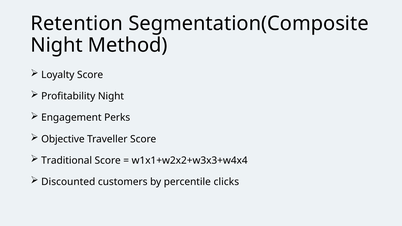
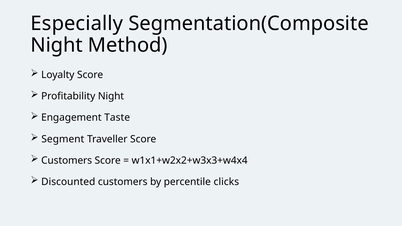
Retention: Retention -> Especially
Perks: Perks -> Taste
Objective: Objective -> Segment
Traditional at (67, 161): Traditional -> Customers
